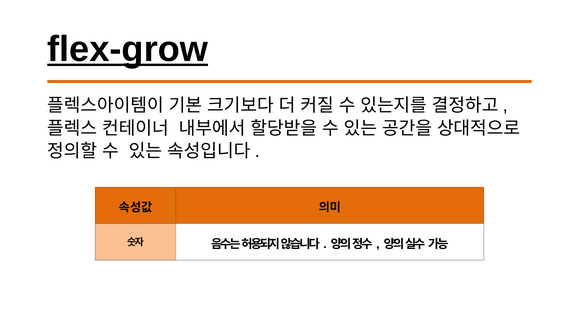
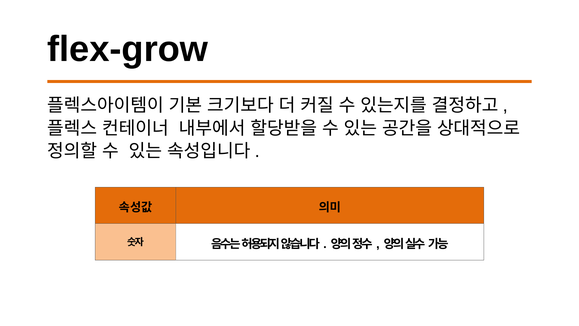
flex-grow underline: present -> none
